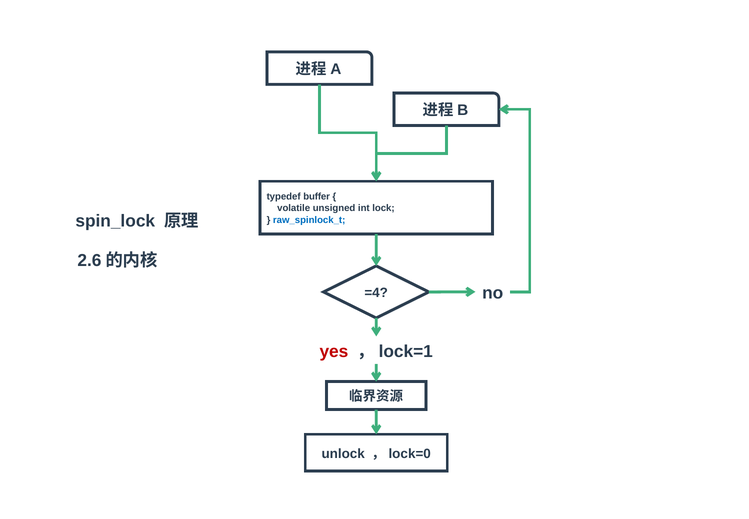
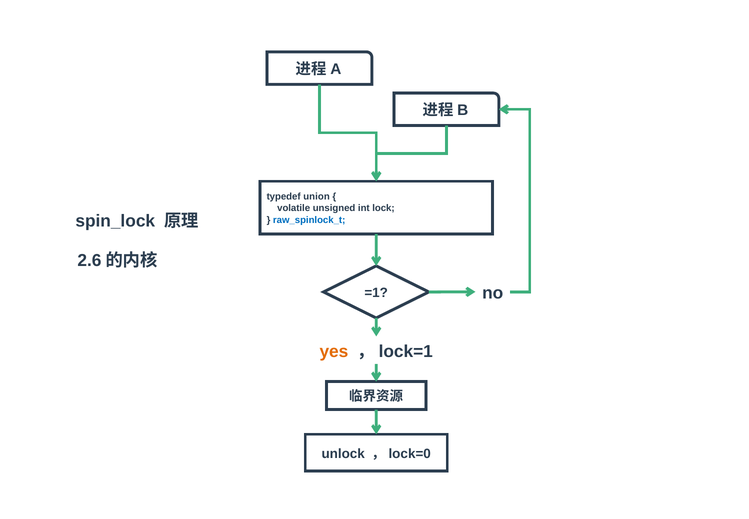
buffer: buffer -> union
=4: =4 -> =1
yes colour: red -> orange
